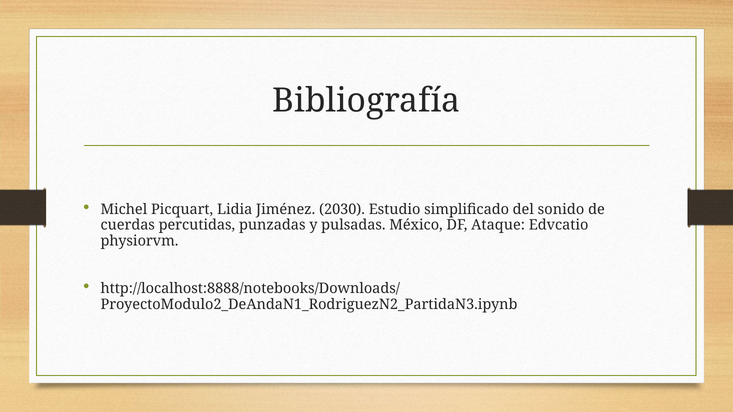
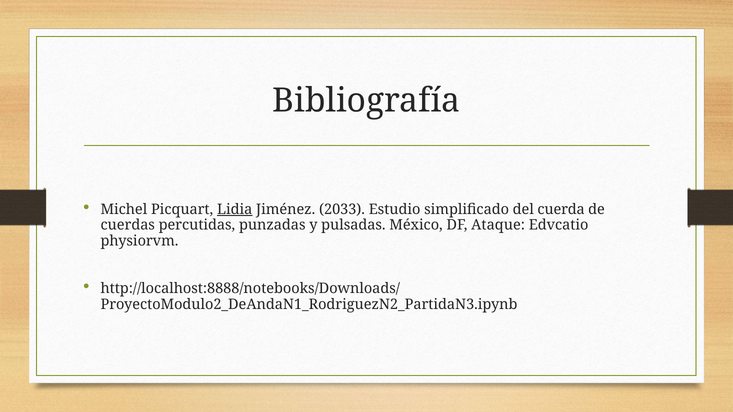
Lidia underline: none -> present
2030: 2030 -> 2033
sonido: sonido -> cuerda
